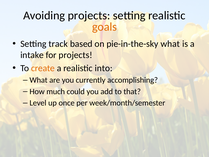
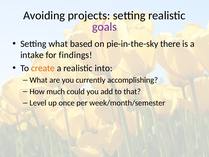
goals colour: orange -> purple
Setting track: track -> what
pie-in-the-sky what: what -> there
for projects: projects -> findings
